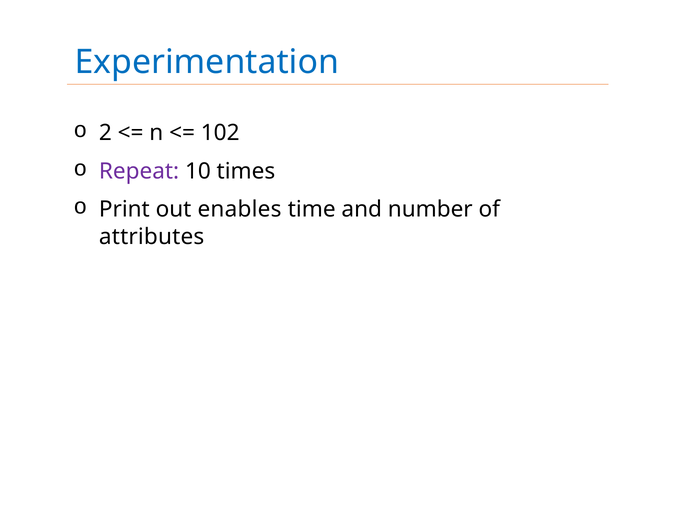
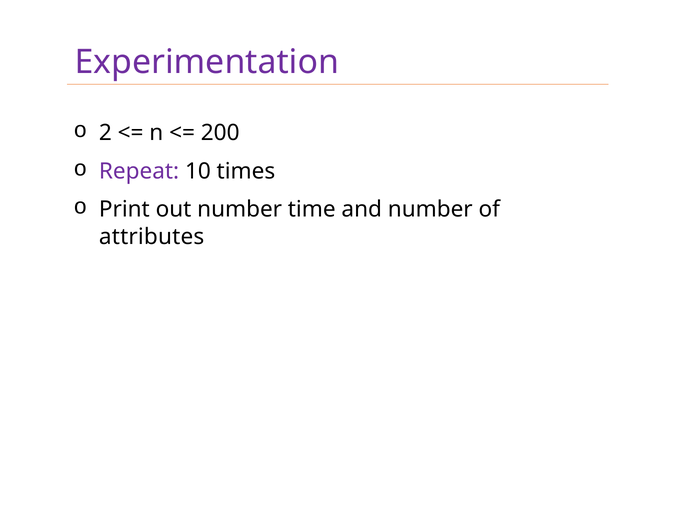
Experimentation colour: blue -> purple
102: 102 -> 200
out enables: enables -> number
